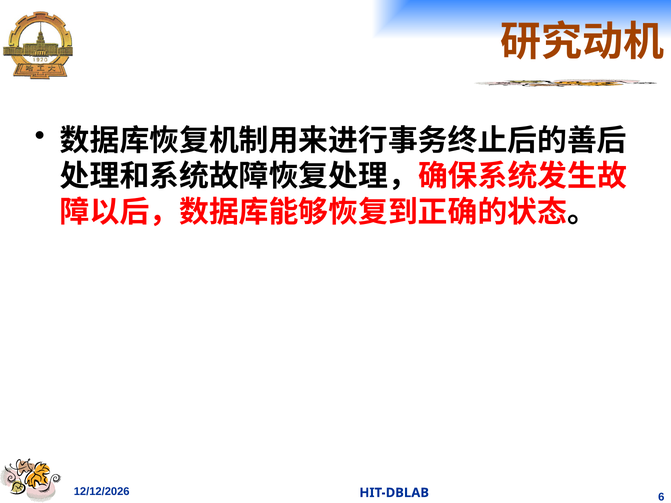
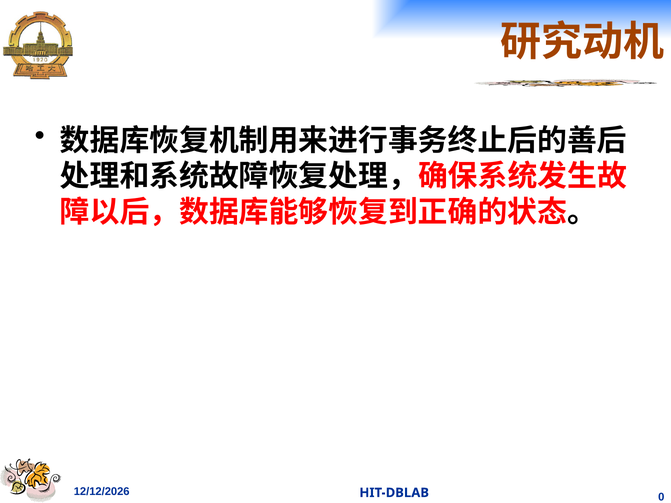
6: 6 -> 0
